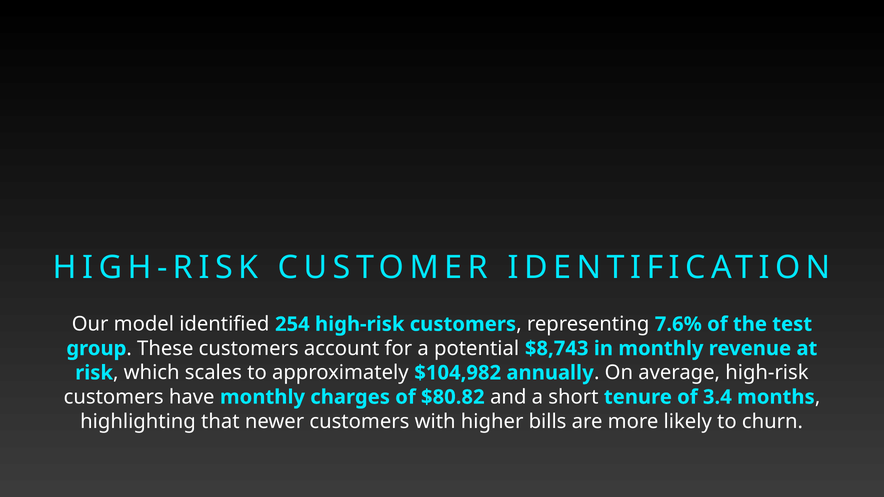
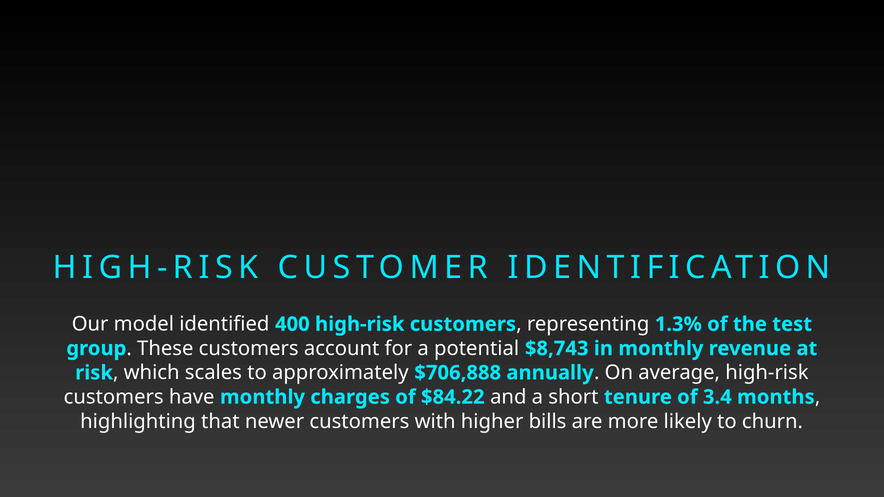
254: 254 -> 400
7.6%: 7.6% -> 1.3%
$104,982: $104,982 -> $706,888
$80.82: $80.82 -> $84.22
